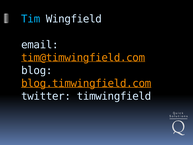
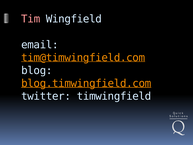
Tim colour: light blue -> pink
